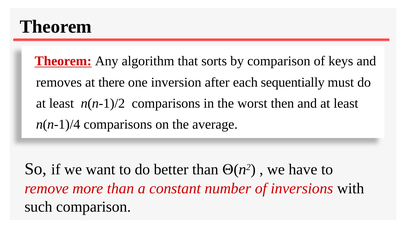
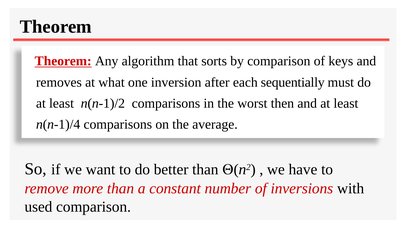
there: there -> what
such: such -> used
